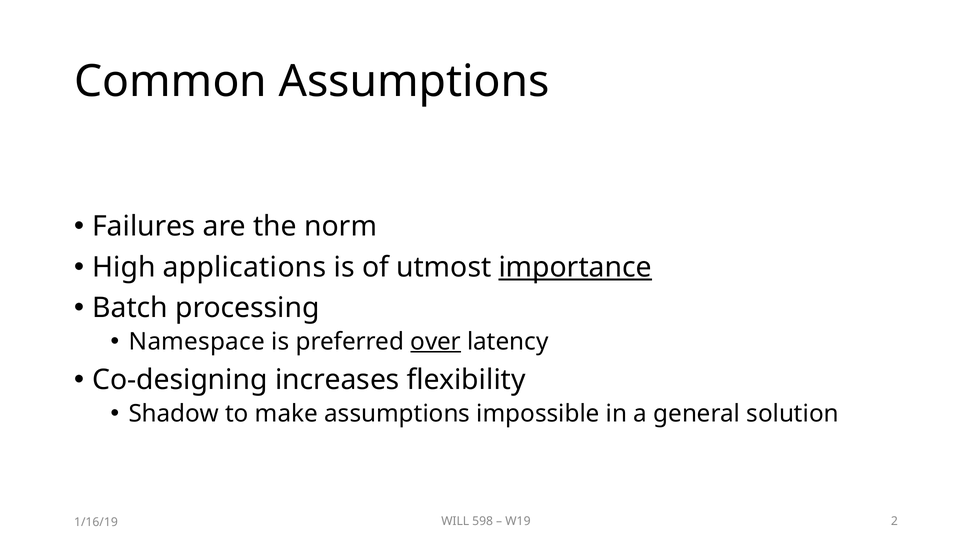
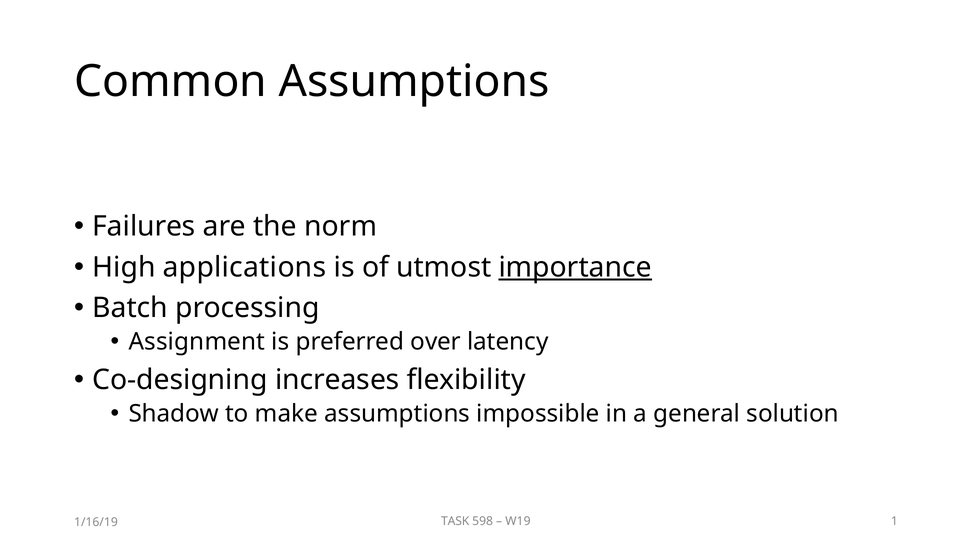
Namespace: Namespace -> Assignment
over underline: present -> none
WILL: WILL -> TASK
2: 2 -> 1
